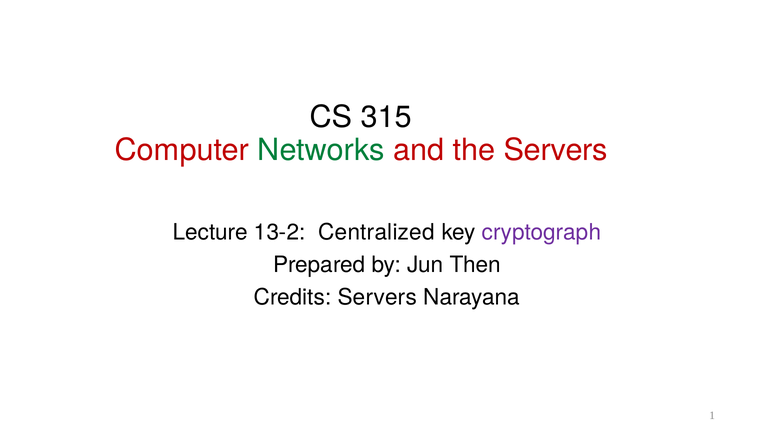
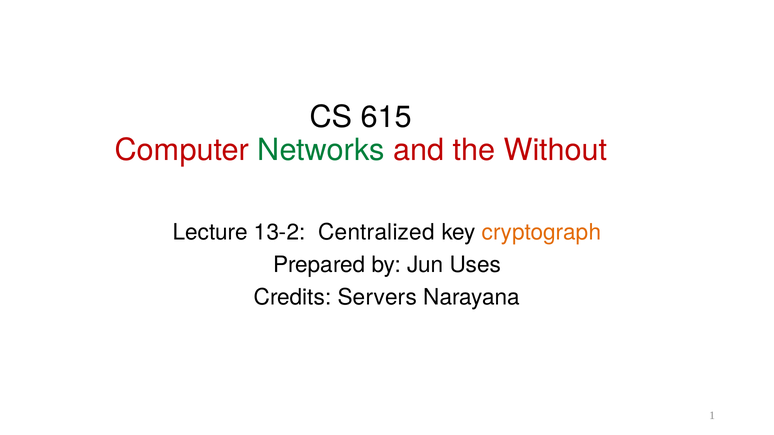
315: 315 -> 615
the Servers: Servers -> Without
cryptograph colour: purple -> orange
Then: Then -> Uses
